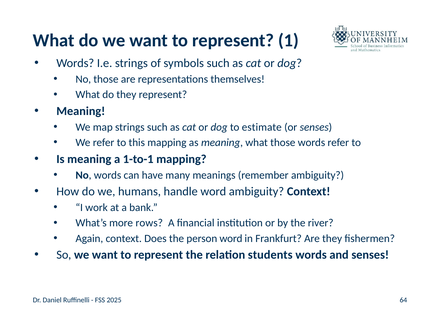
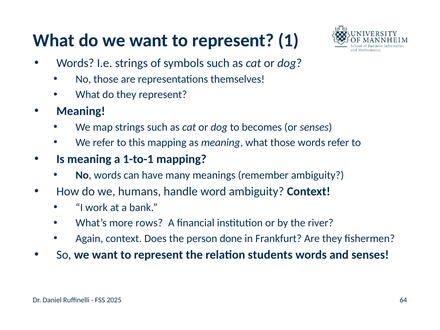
estimate: estimate -> becomes
person word: word -> done
